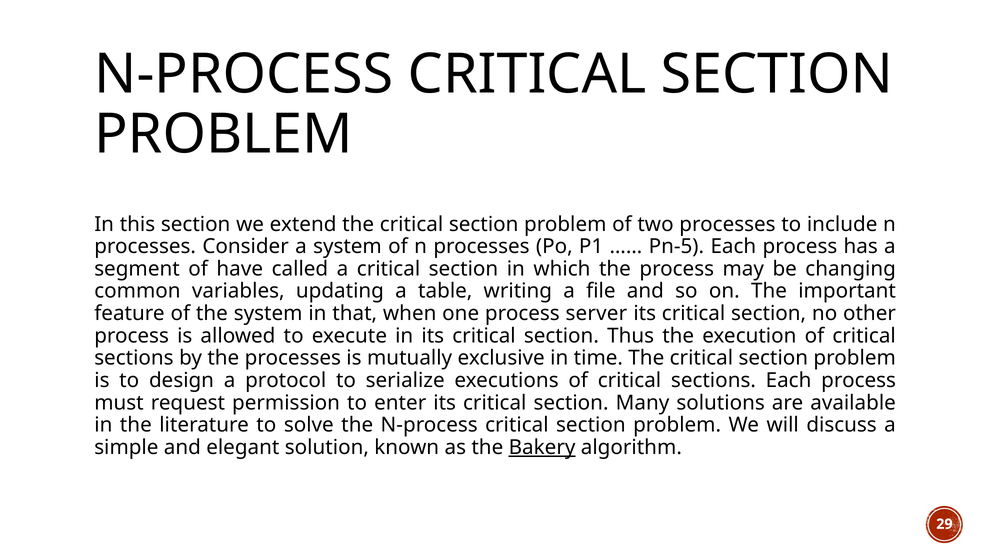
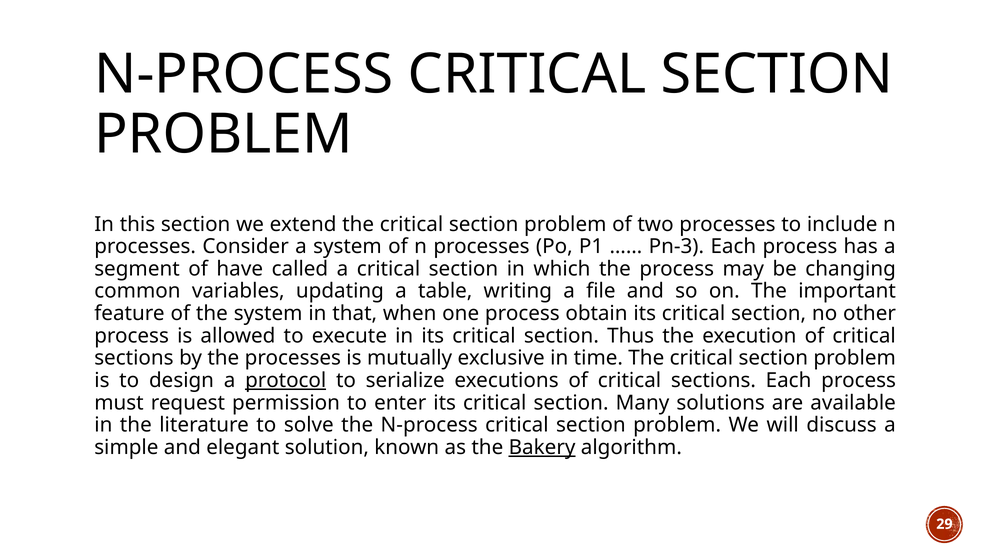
Pn-5: Pn-5 -> Pn-3
server: server -> obtain
protocol underline: none -> present
